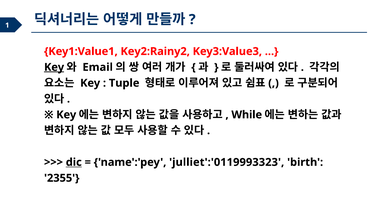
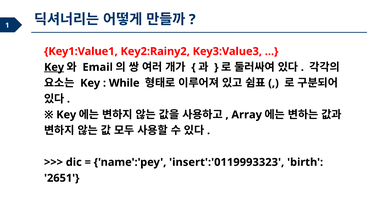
Tuple: Tuple -> While
While: While -> Array
dic underline: present -> none
julliet':'0119993323: julliet':'0119993323 -> insert':'0119993323
2355: 2355 -> 2651
